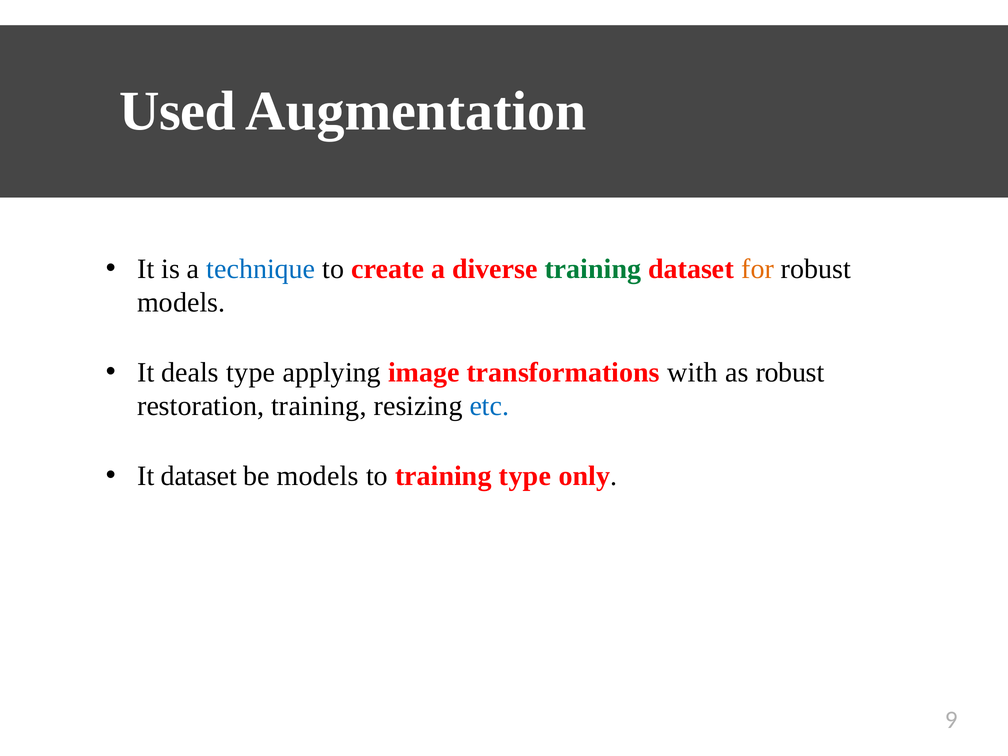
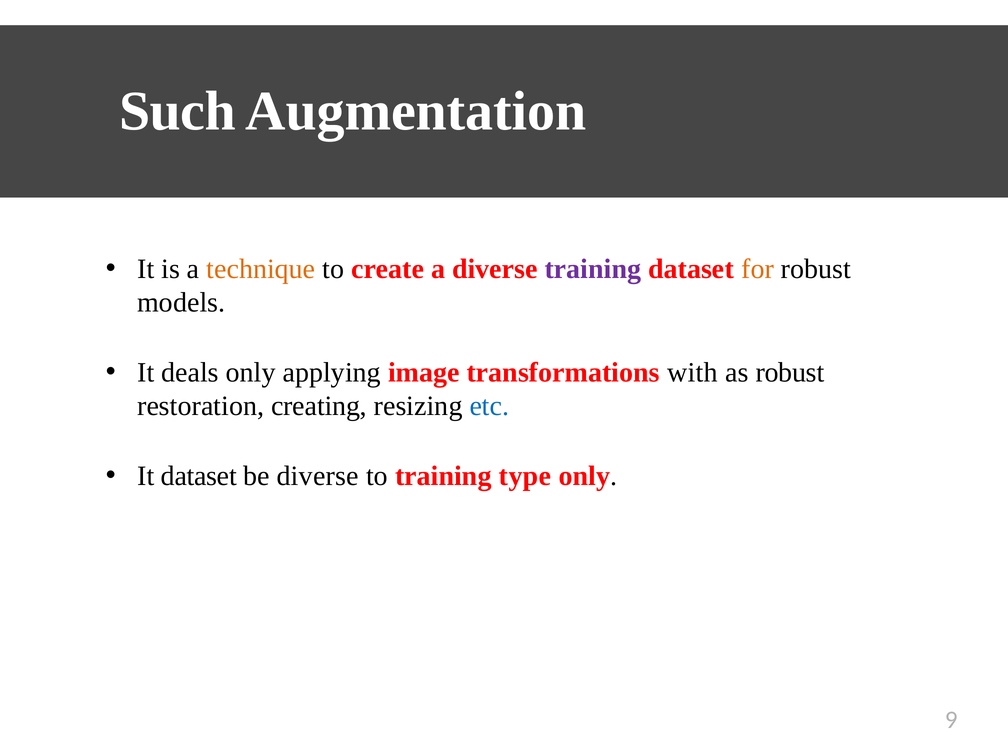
Used: Used -> Such
technique colour: blue -> orange
training at (593, 269) colour: green -> purple
deals type: type -> only
restoration training: training -> creating
be models: models -> diverse
